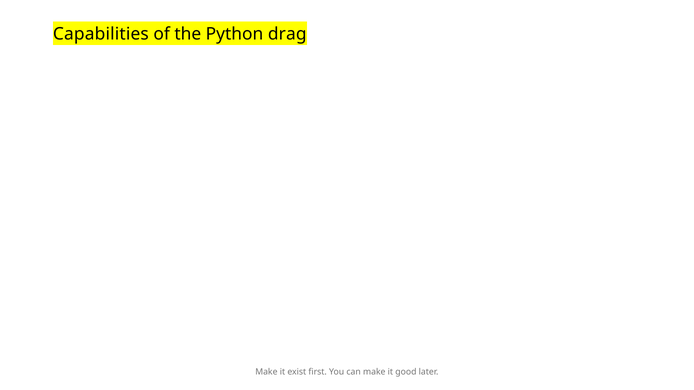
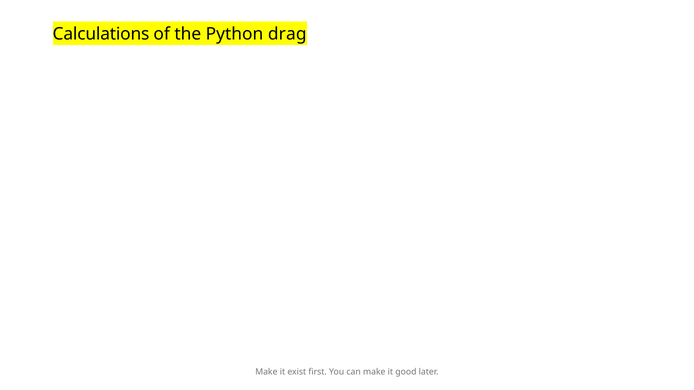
Capabilities: Capabilities -> Calculations
